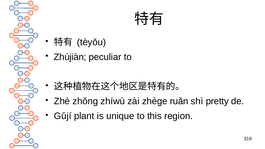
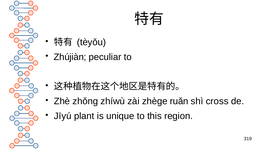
pretty: pretty -> cross
Gǔjí: Gǔjí -> Jīyú
